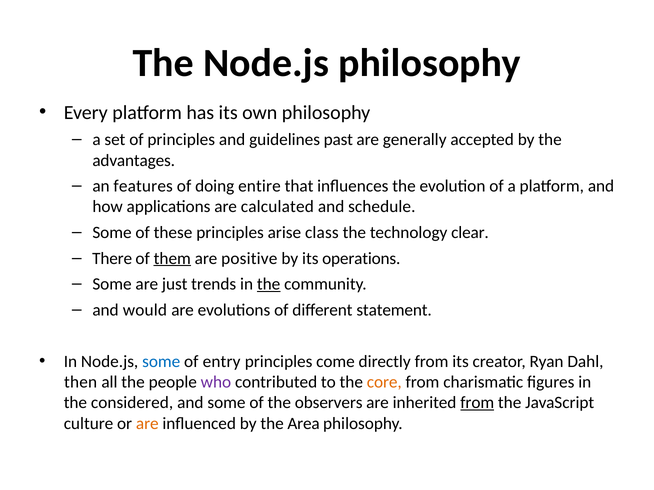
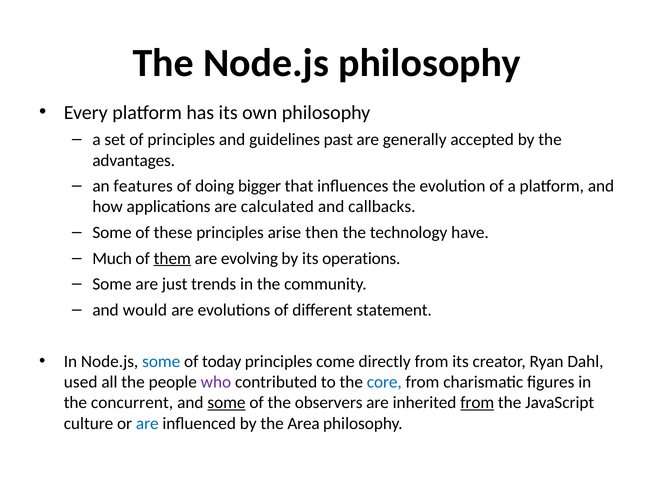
entire: entire -> bigger
schedule: schedule -> callbacks
class: class -> then
clear: clear -> have
There: There -> Much
positive: positive -> evolving
the at (269, 284) underline: present -> none
entry: entry -> today
then: then -> used
core colour: orange -> blue
considered: considered -> concurrent
some at (226, 403) underline: none -> present
are at (147, 424) colour: orange -> blue
